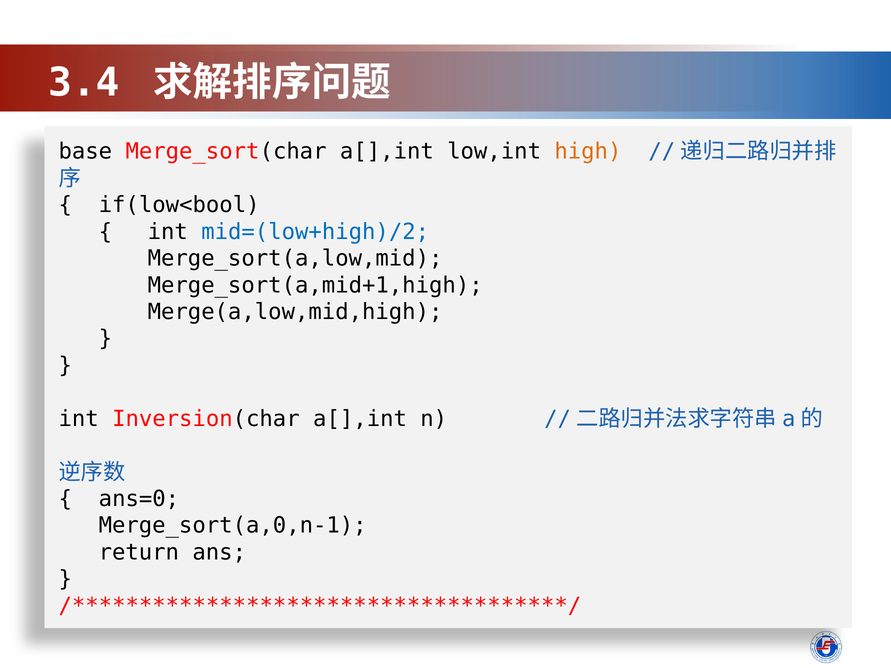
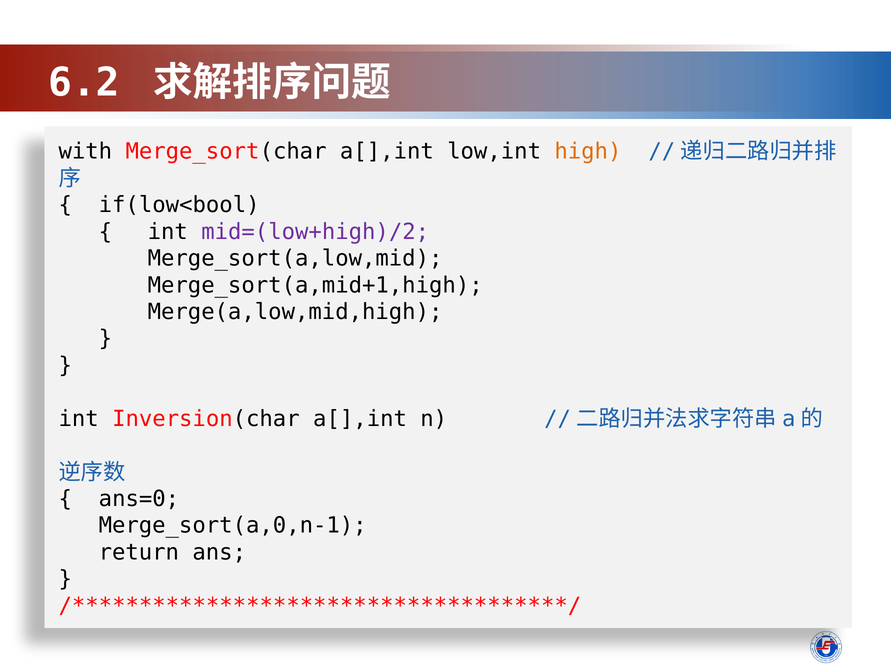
3.4: 3.4 -> 6.2
base: base -> with
mid=(low+high)/2 colour: blue -> purple
